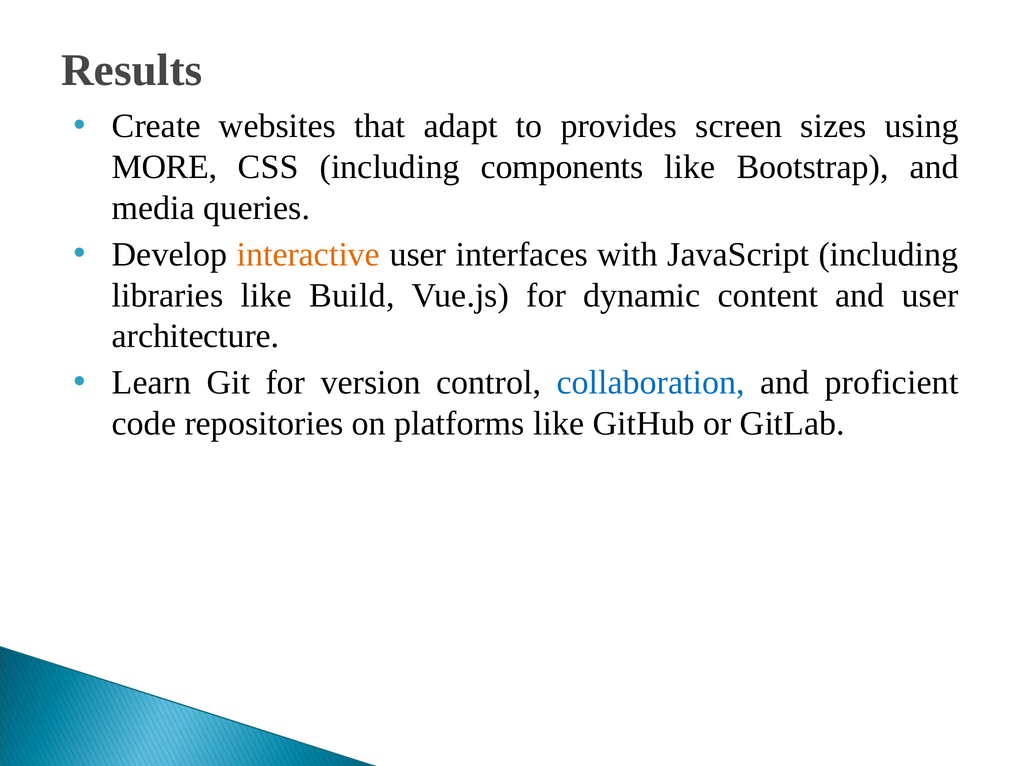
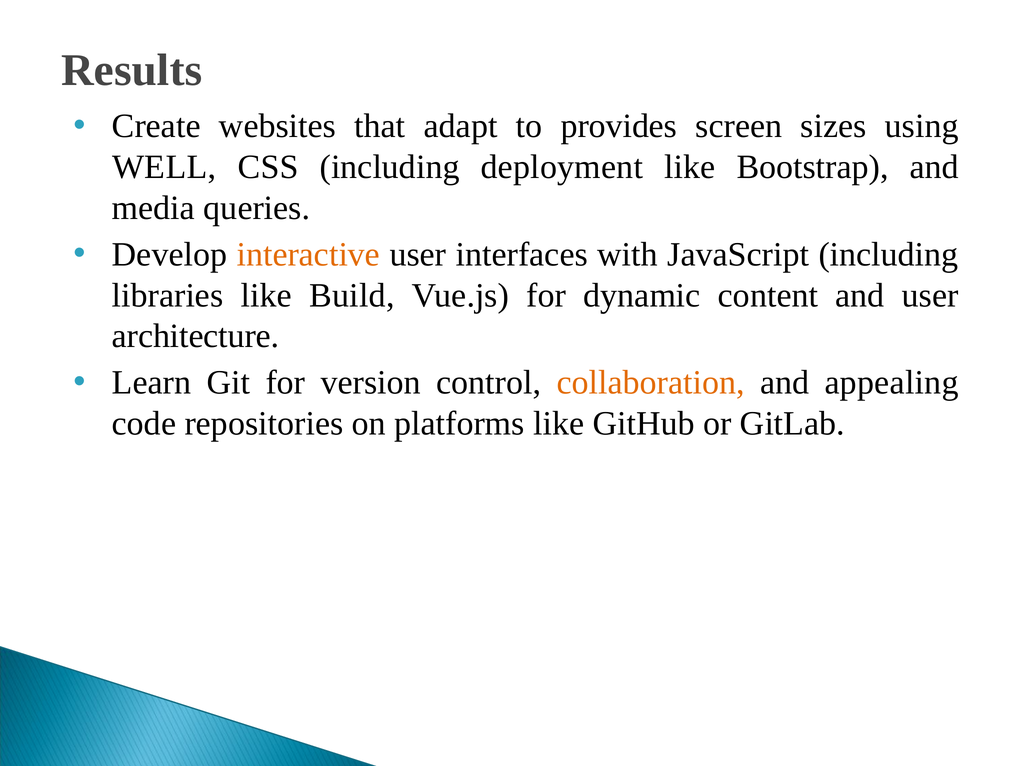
MORE: MORE -> WELL
components: components -> deployment
collaboration colour: blue -> orange
proficient: proficient -> appealing
